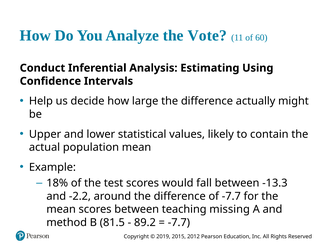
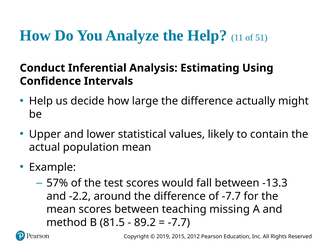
the Vote: Vote -> Help
60: 60 -> 51
18%: 18% -> 57%
